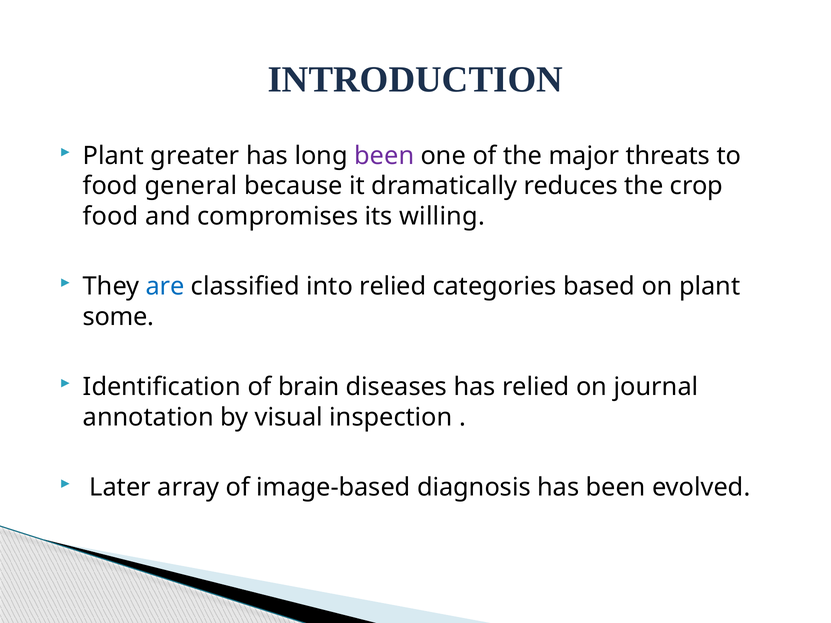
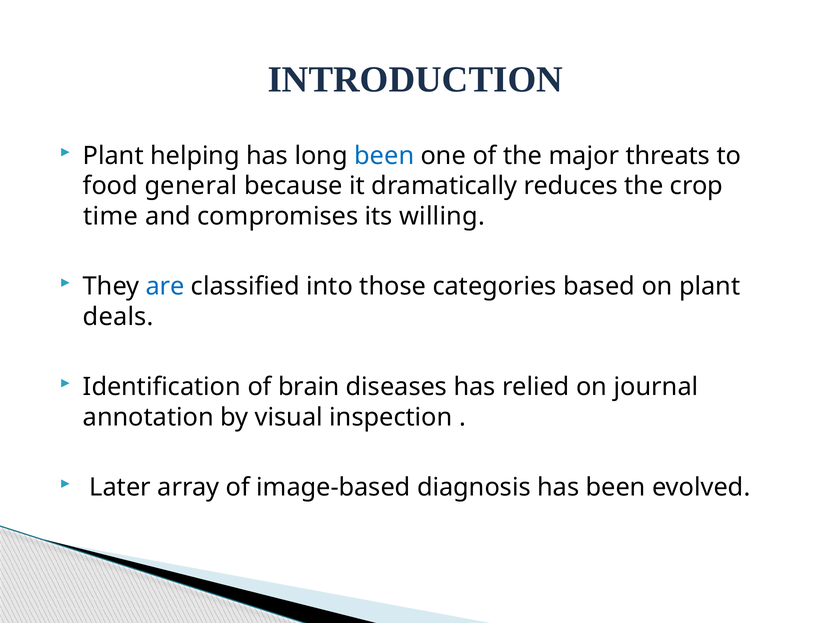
greater: greater -> helping
been at (384, 156) colour: purple -> blue
food at (111, 217): food -> time
into relied: relied -> those
some: some -> deals
